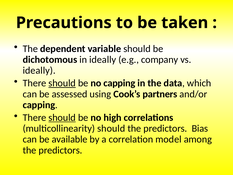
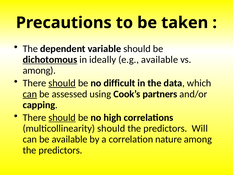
dichotomous underline: none -> present
e.g company: company -> available
ideally at (39, 70): ideally -> among
no capping: capping -> difficult
can at (30, 94) underline: none -> present
Bias: Bias -> Will
model: model -> nature
